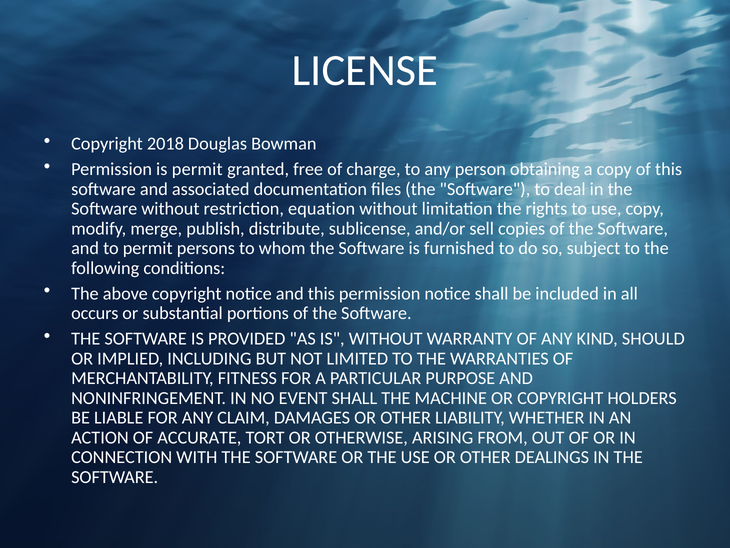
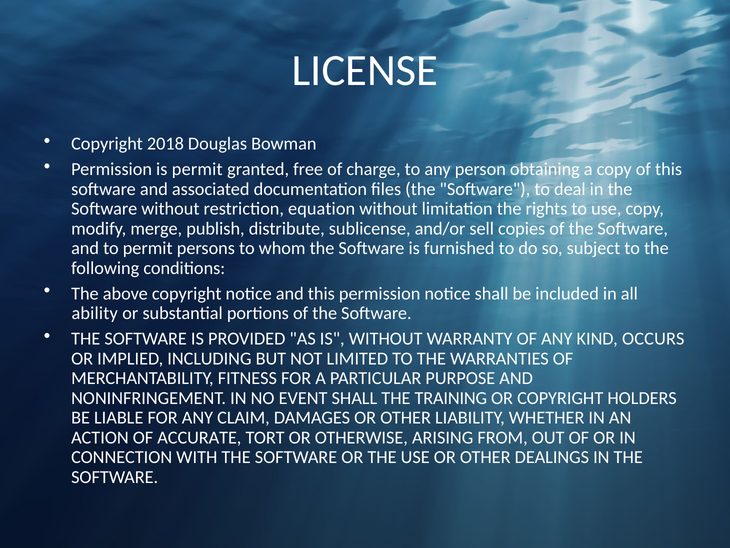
occurs: occurs -> ability
SHOULD: SHOULD -> OCCURS
MACHINE: MACHINE -> TRAINING
